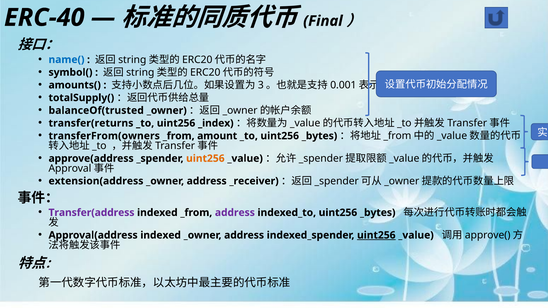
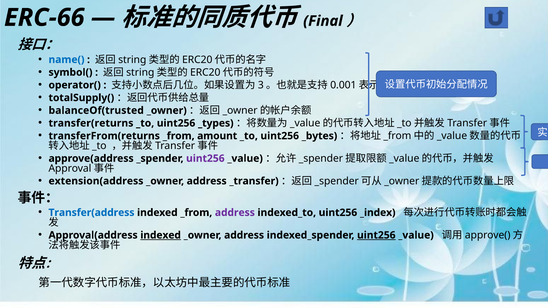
ERC-40: ERC-40 -> ERC-66
amounts(: amounts( -> operator(
_index: _index -> _types
transferFrom(owners: transferFrom(owners -> transferFrom(returns
uint256 at (205, 159) colour: orange -> purple
_receiver: _receiver -> _transfer
Transfer(address colour: purple -> blue
indexed_to uint256 _bytes: _bytes -> _index
indexed at (161, 235) underline: none -> present
